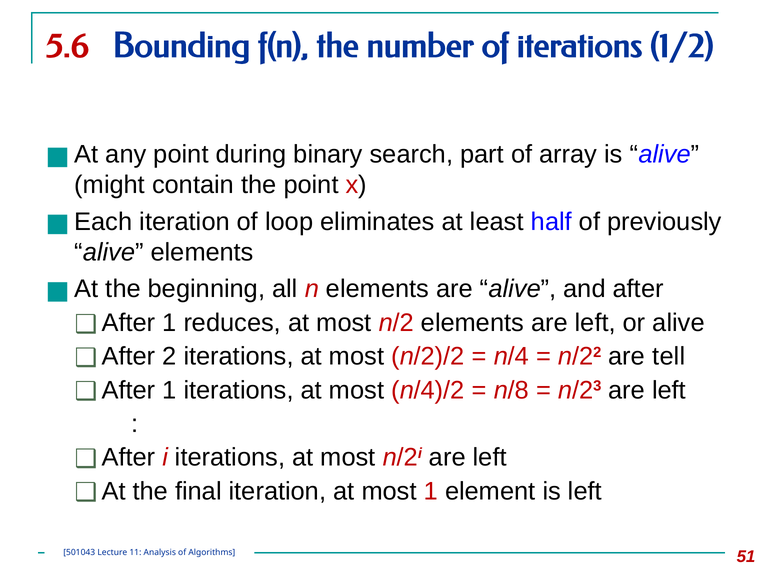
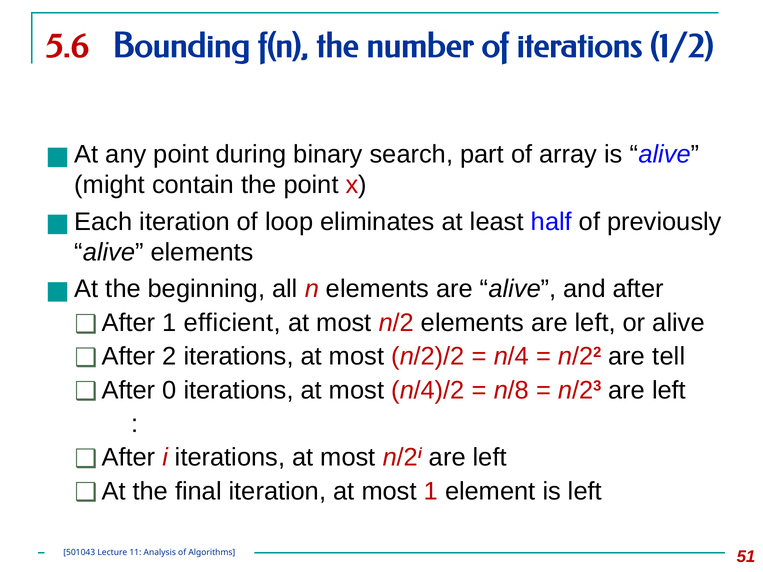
reduces: reduces -> efficient
1 at (169, 390): 1 -> 0
